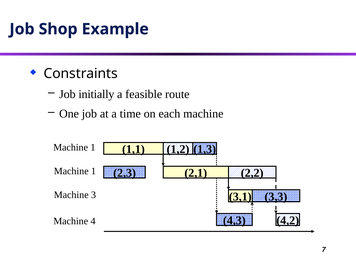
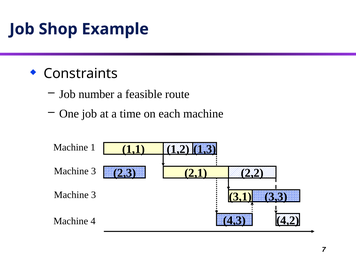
initially: initially -> number
1 at (94, 171): 1 -> 3
